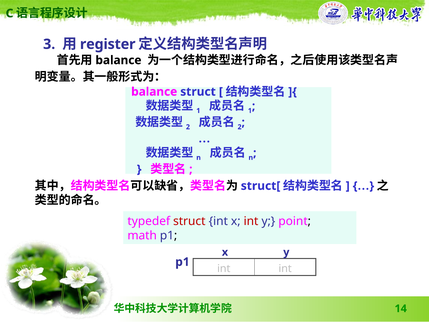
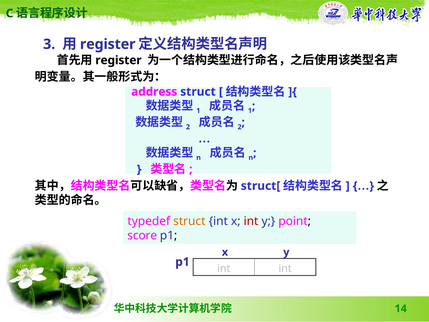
balance at (118, 60): balance -> register
balance at (154, 92): balance -> address
struct at (189, 221) colour: red -> orange
math: math -> score
